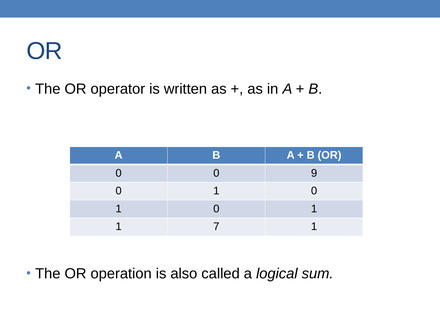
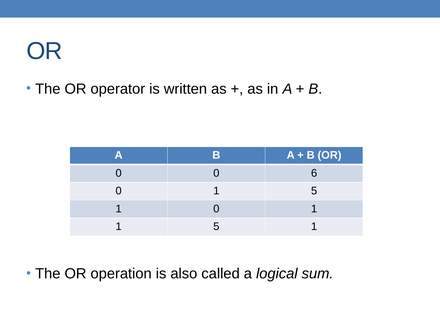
9: 9 -> 6
0 at (314, 191): 0 -> 5
7 at (216, 227): 7 -> 5
